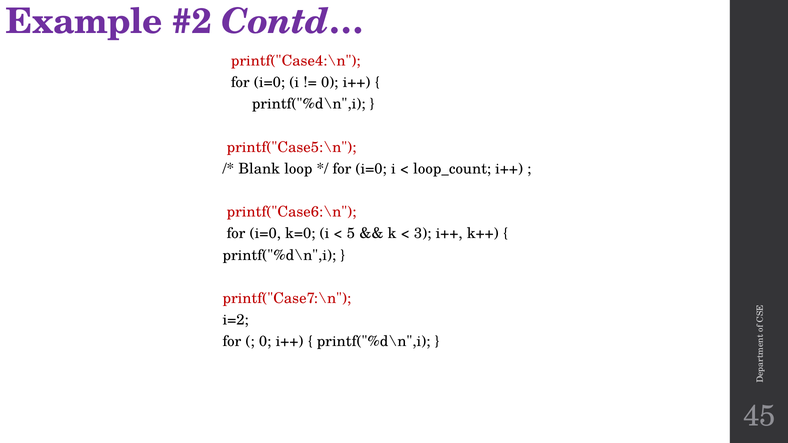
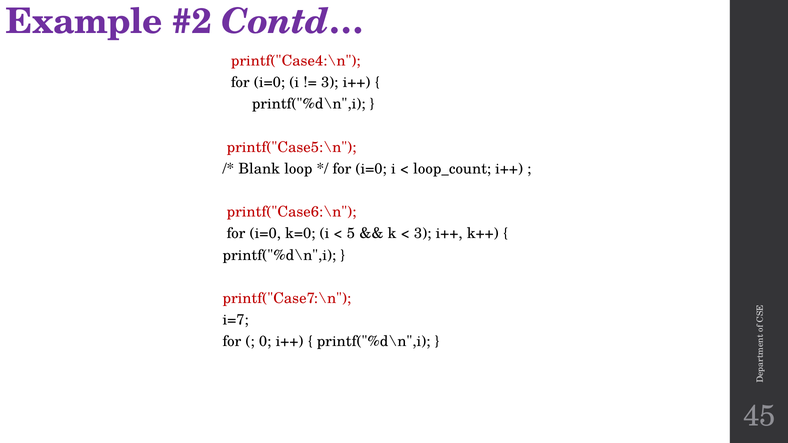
0 at (330, 82): 0 -> 3
i=2: i=2 -> i=7
